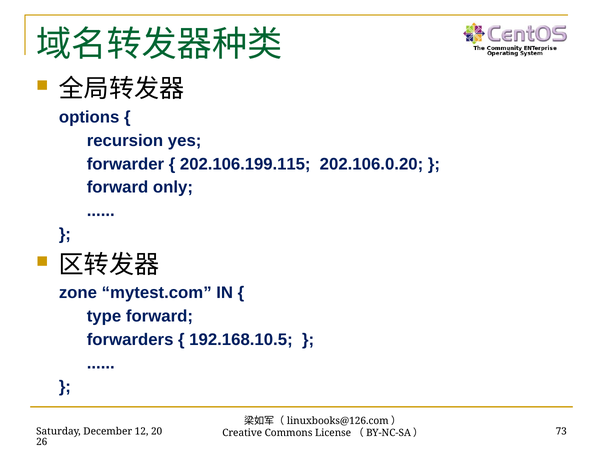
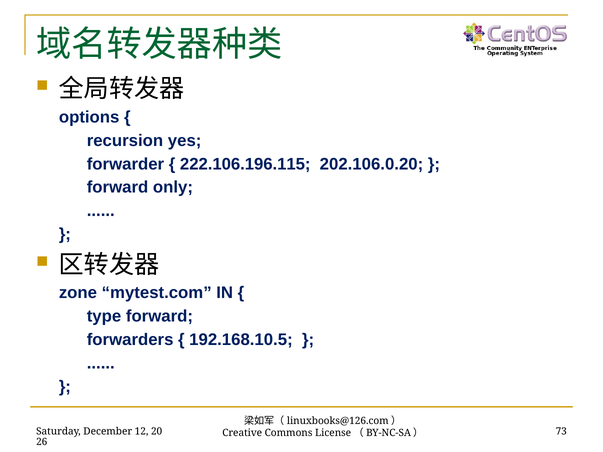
202.106.199.115: 202.106.199.115 -> 222.106.196.115
